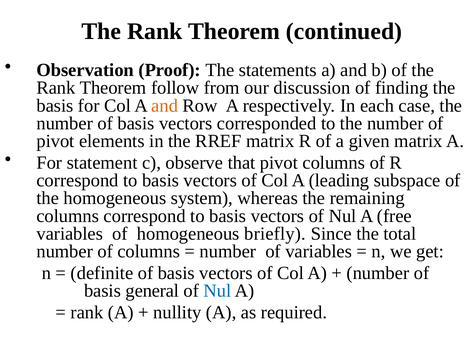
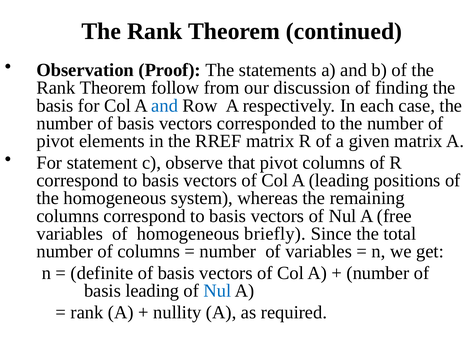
and at (165, 106) colour: orange -> blue
subspace: subspace -> positions
basis general: general -> leading
